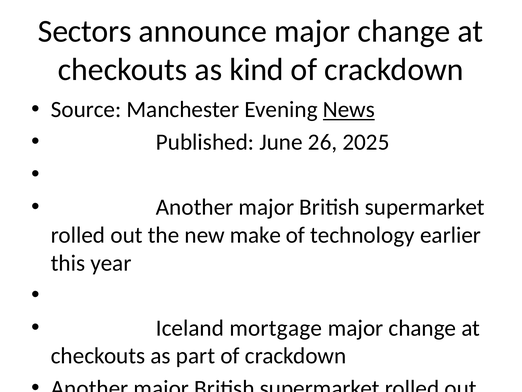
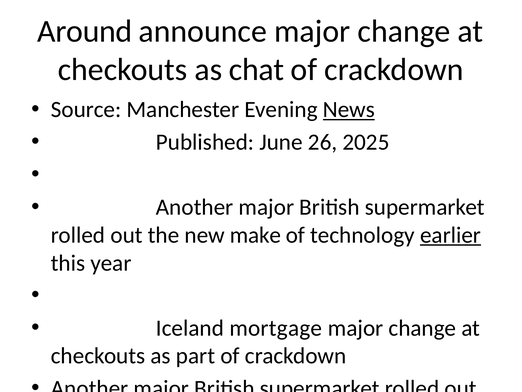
Sectors: Sectors -> Around
kind: kind -> chat
earlier at (451, 235) underline: none -> present
